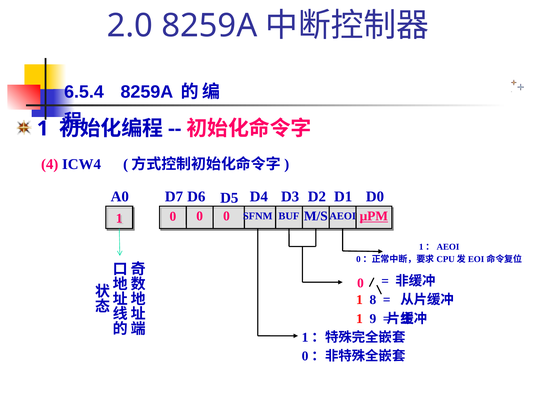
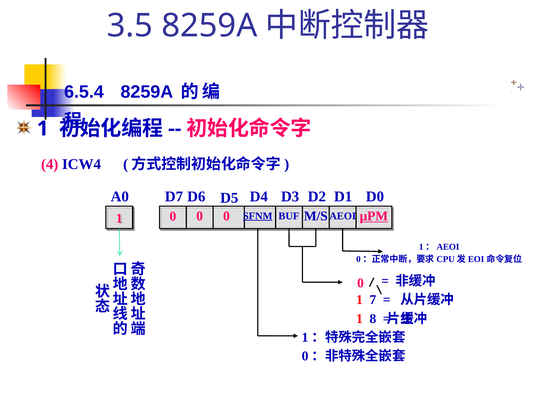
2.0: 2.0 -> 3.5
SFNM underline: none -> present
8: 8 -> 7
9: 9 -> 8
